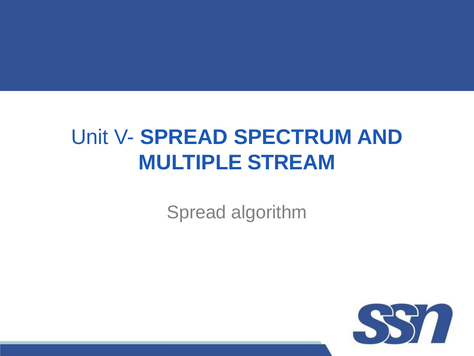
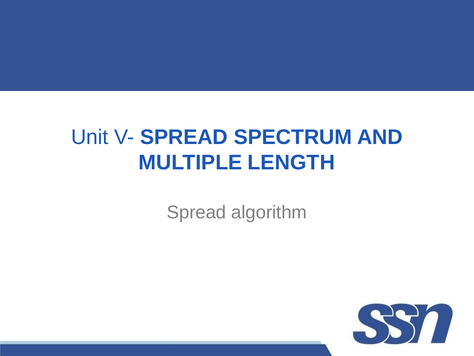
STREAM: STREAM -> LENGTH
